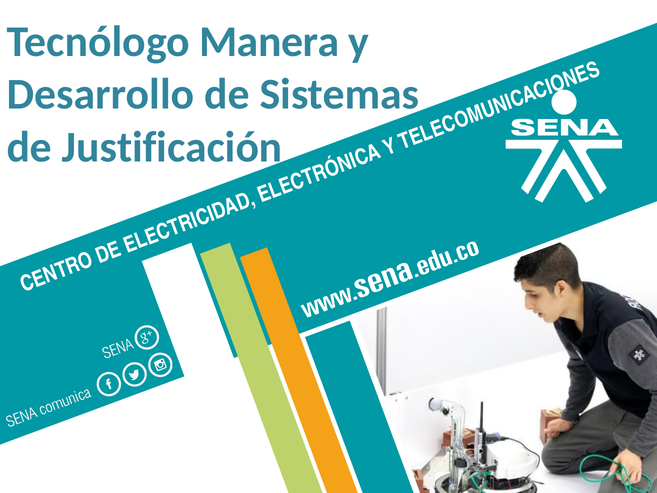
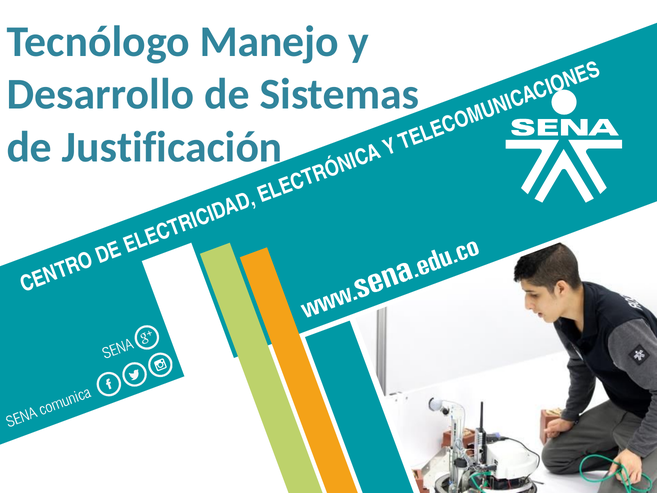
Manera: Manera -> Manejo
